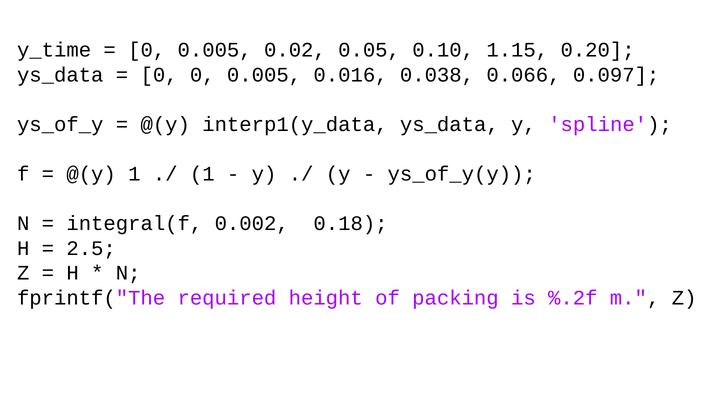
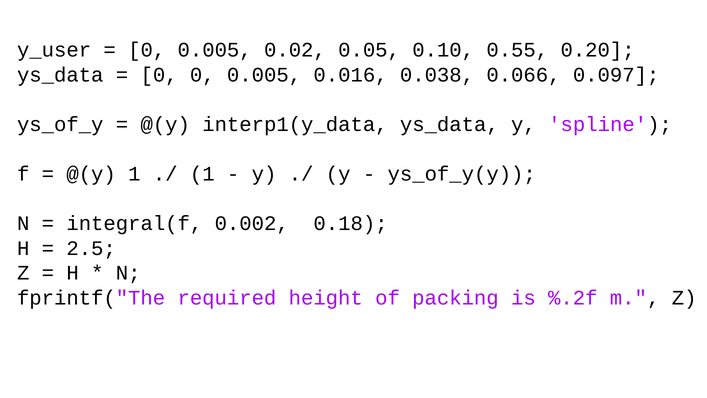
y_time: y_time -> y_user
1.15: 1.15 -> 0.55
